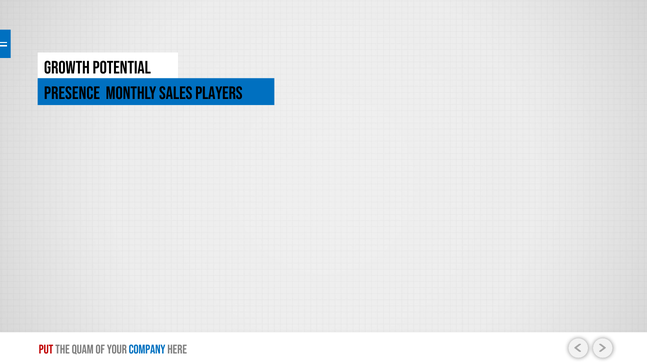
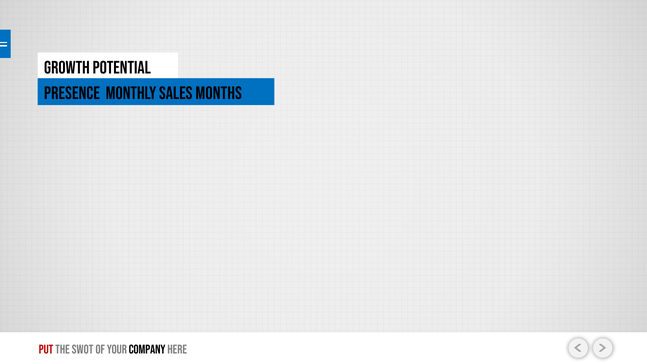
PLAYERS: PLAYERS -> MONTHS
QUAM: QUAM -> SWOT
COMPANY colour: blue -> black
